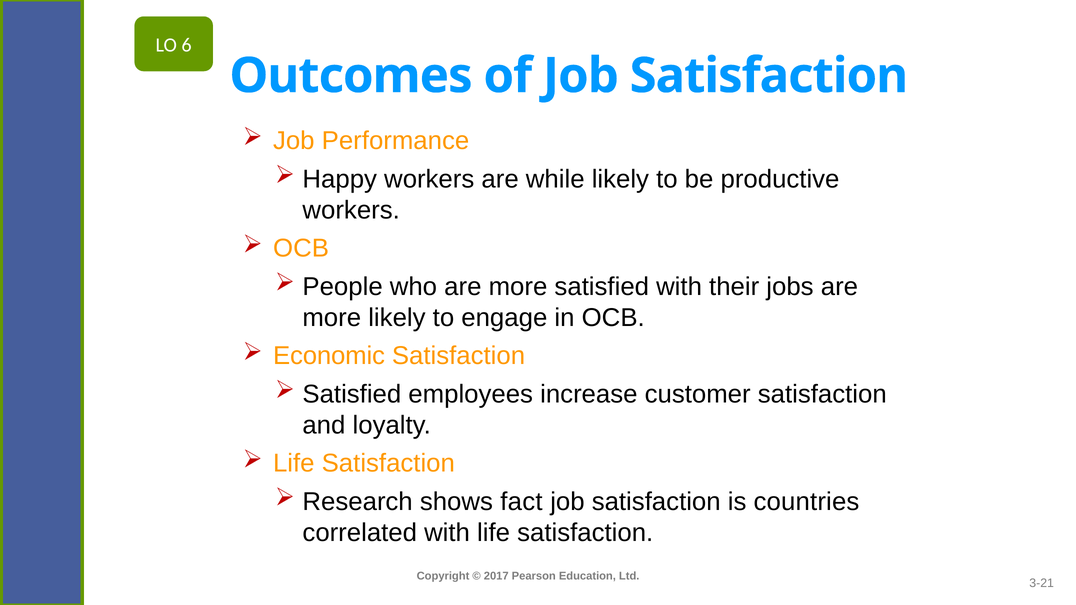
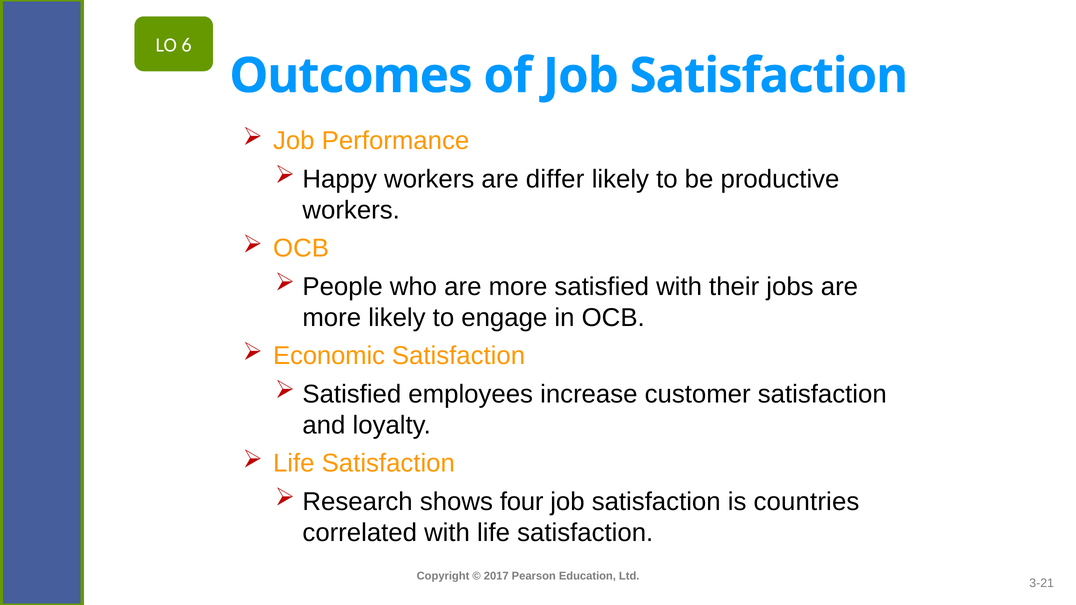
while: while -> differ
fact: fact -> four
